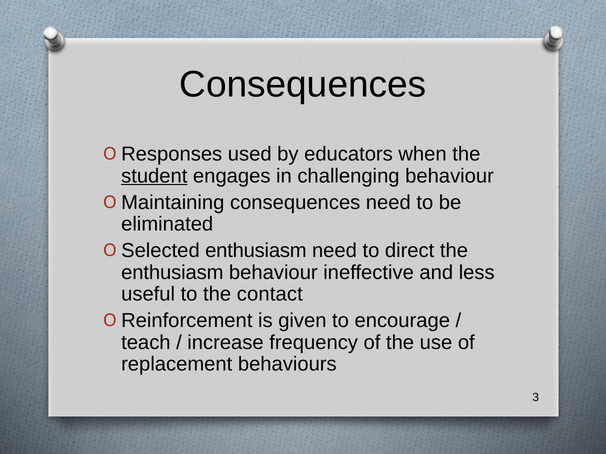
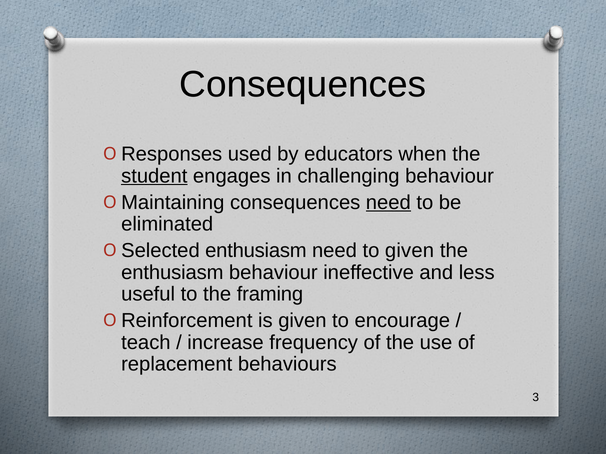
need at (388, 203) underline: none -> present
to direct: direct -> given
contact: contact -> framing
